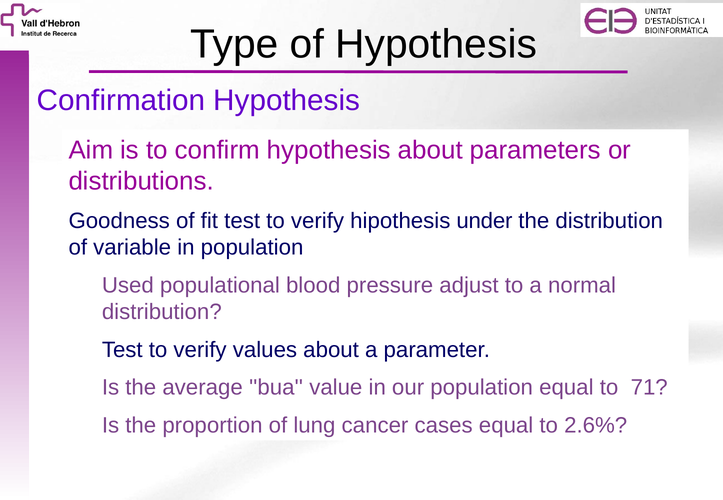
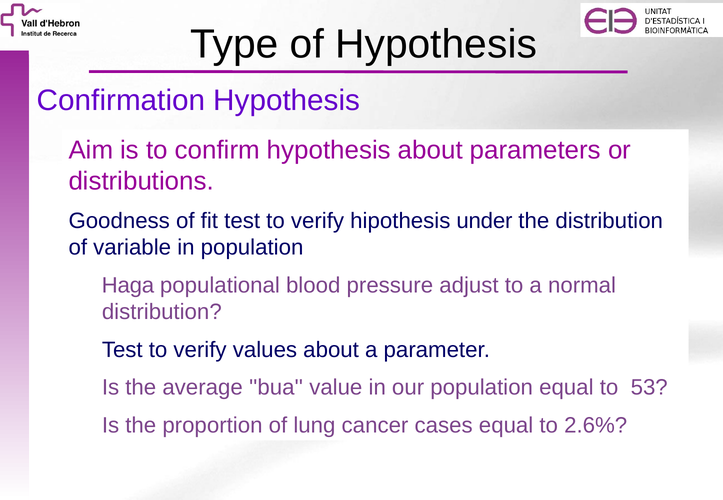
Used: Used -> Haga
71: 71 -> 53
